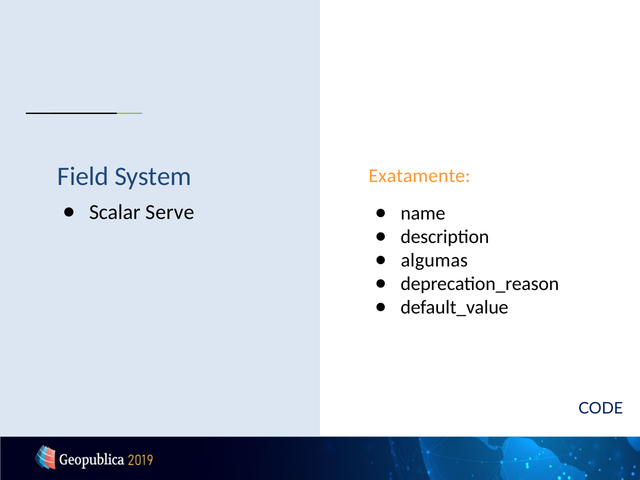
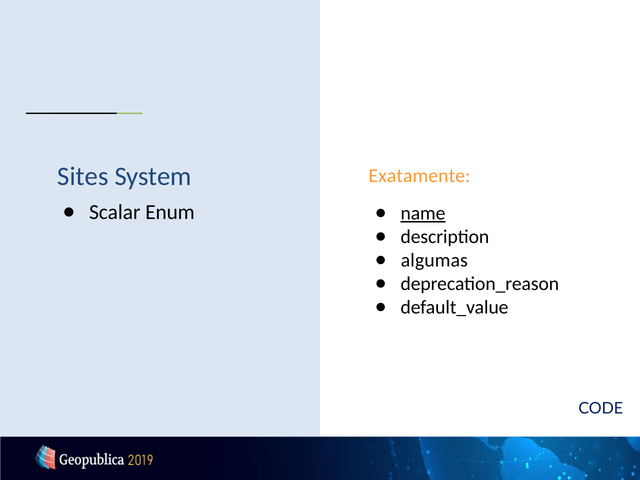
Field: Field -> Sites
Serve: Serve -> Enum
name underline: none -> present
